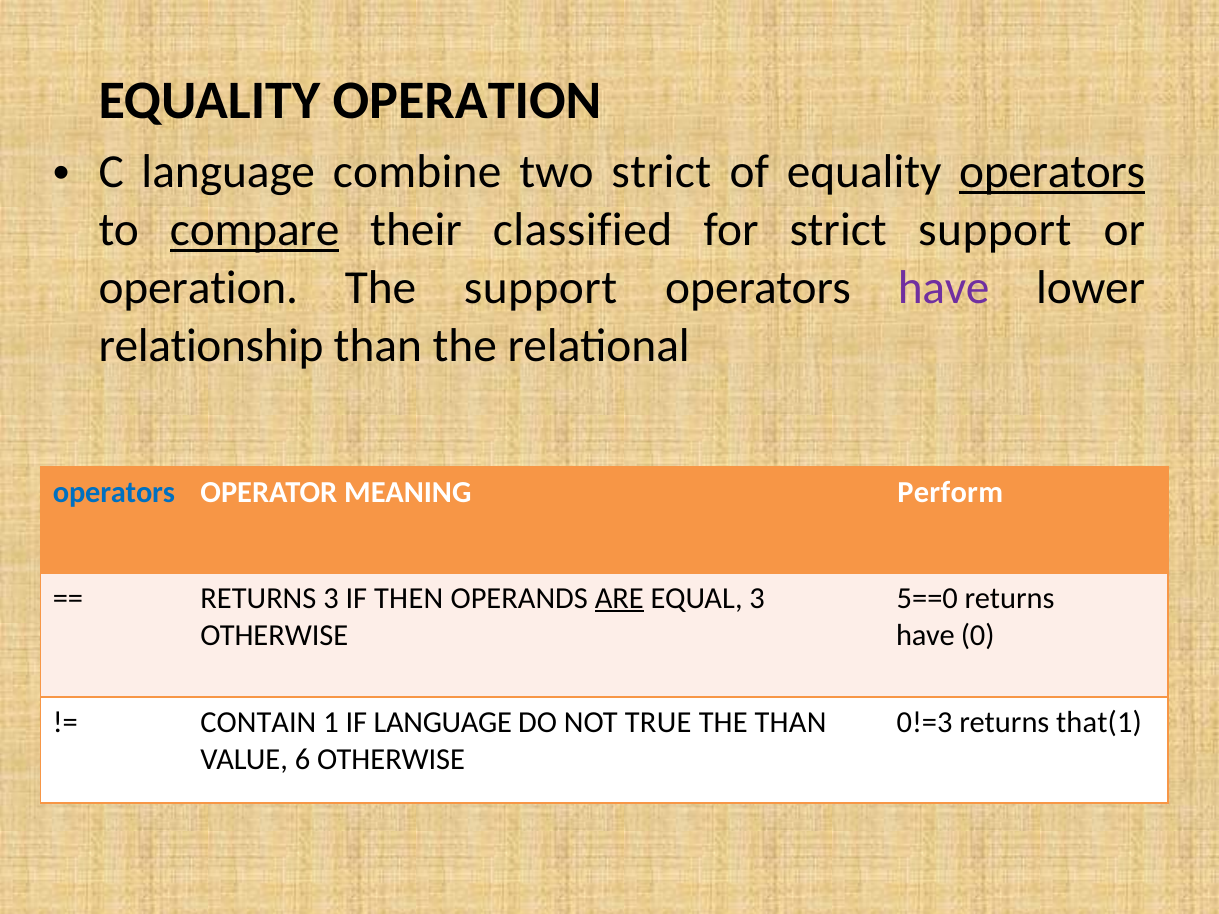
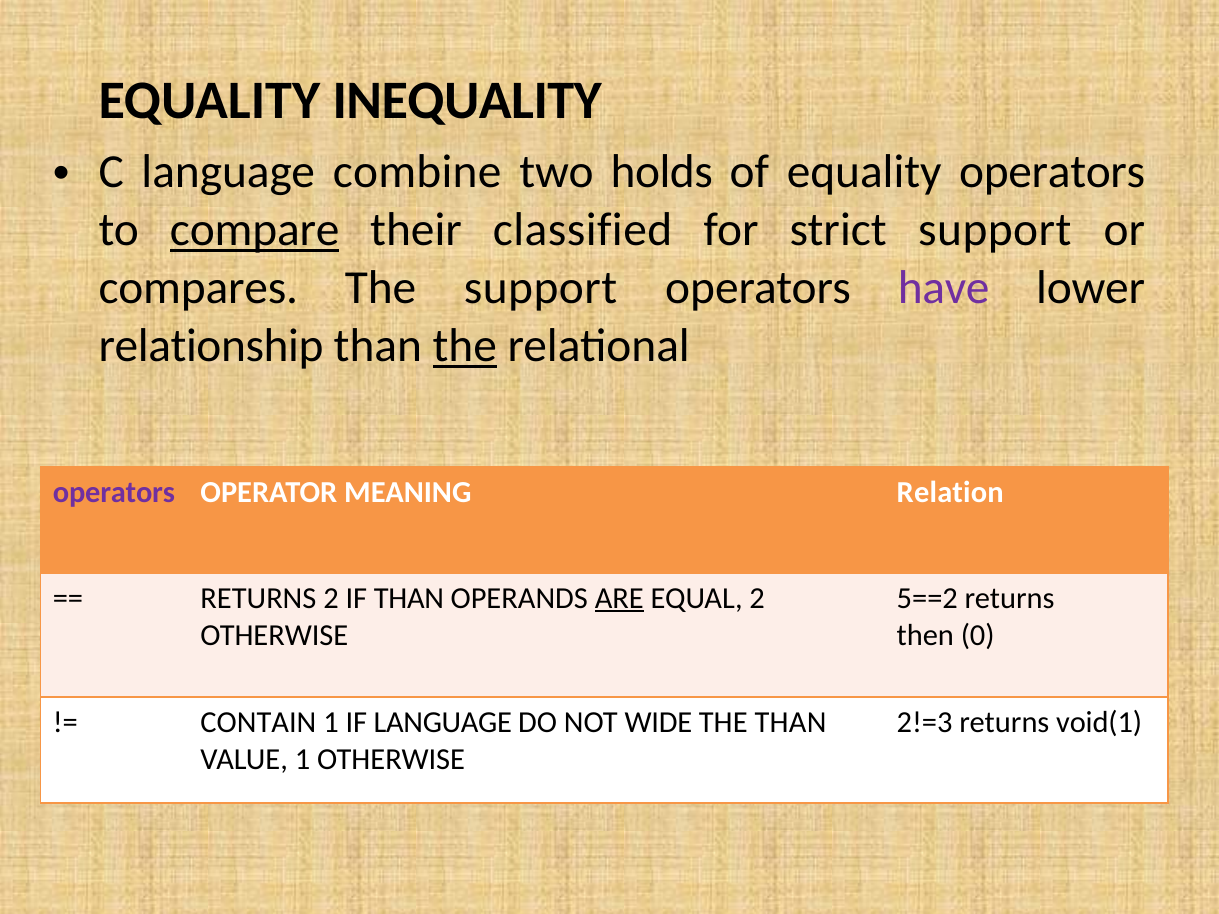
EQUALITY OPERATION: OPERATION -> INEQUALITY
two strict: strict -> holds
operators at (1052, 172) underline: present -> none
operation at (198, 288): operation -> compares
the at (465, 346) underline: none -> present
operators at (114, 492) colour: blue -> purple
Perform: Perform -> Relation
RETURNS 3: 3 -> 2
IF THEN: THEN -> THAN
EQUAL 3: 3 -> 2
5==0: 5==0 -> 5==2
have at (925, 636): have -> then
TRUE: TRUE -> WIDE
0!=3: 0!=3 -> 2!=3
that(1: that(1 -> void(1
VALUE 6: 6 -> 1
